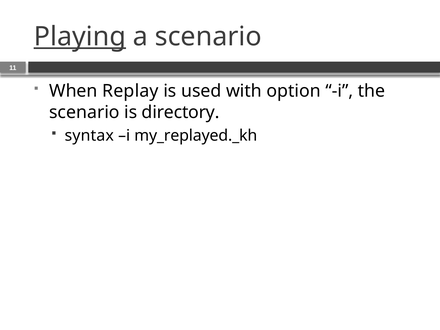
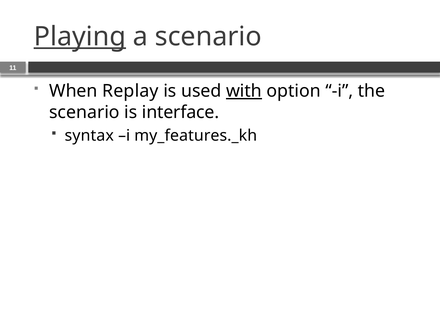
with underline: none -> present
directory: directory -> interface
my_replayed._kh: my_replayed._kh -> my_features._kh
